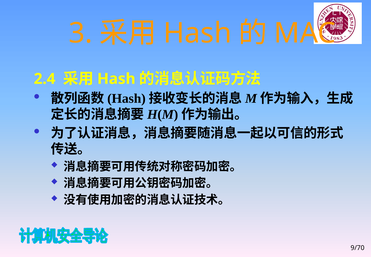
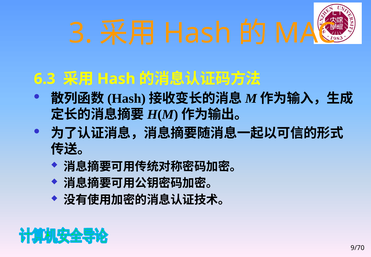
2.4: 2.4 -> 6.3
